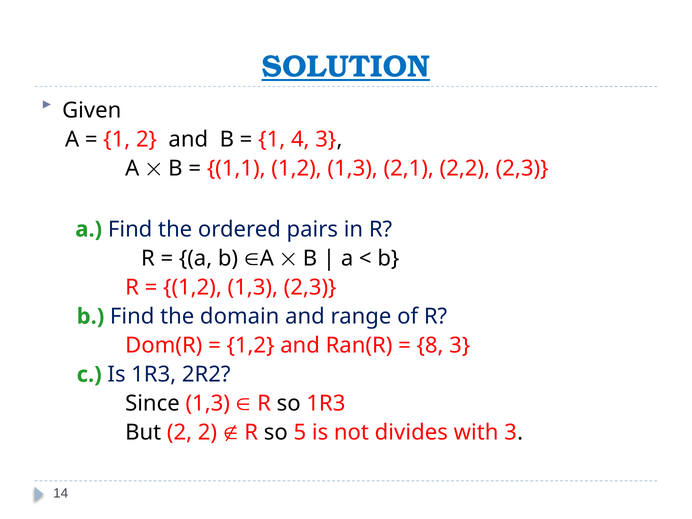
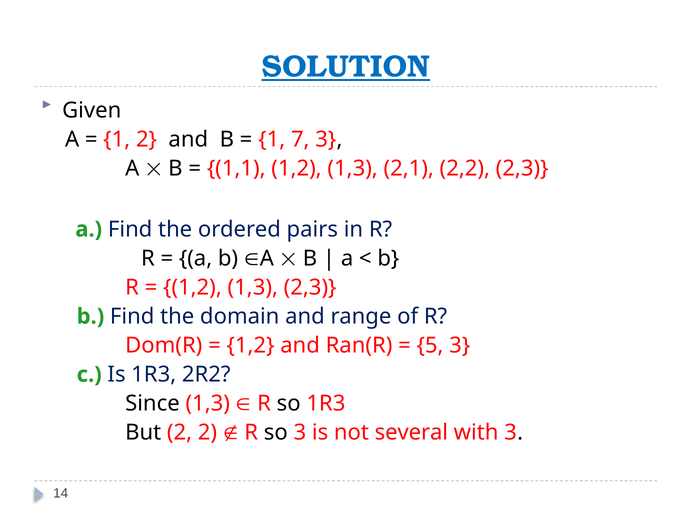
4: 4 -> 7
8: 8 -> 5
so 5: 5 -> 3
divides: divides -> several
